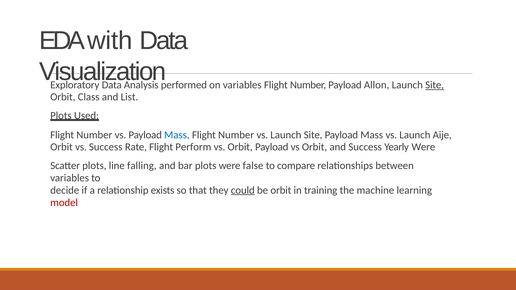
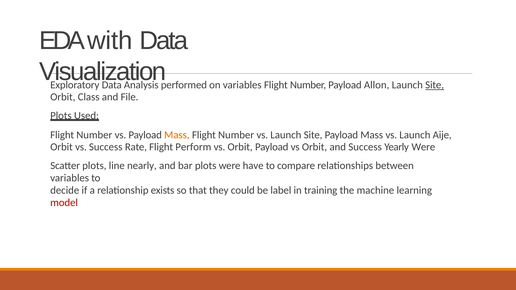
List: List -> File
Mass at (177, 135) colour: blue -> orange
falling: falling -> nearly
false: false -> have
could underline: present -> none
be orbit: orbit -> label
